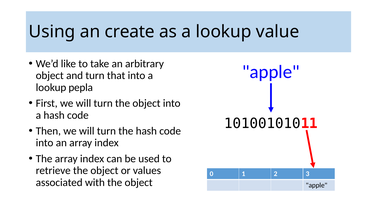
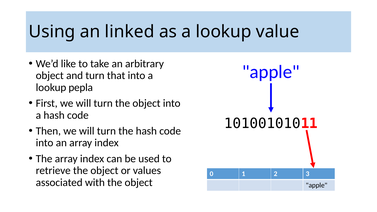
create: create -> linked
